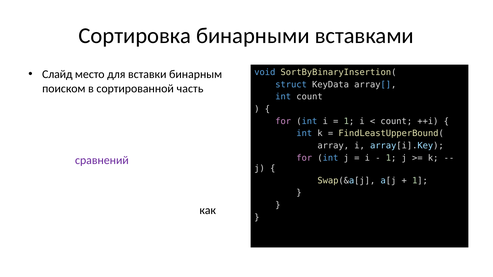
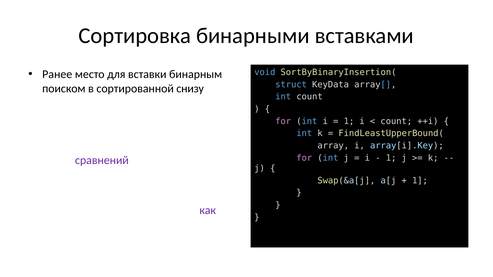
Слайд: Слайд -> Ранее
часть: часть -> снизу
как colour: black -> purple
